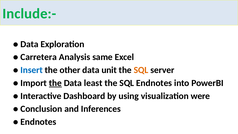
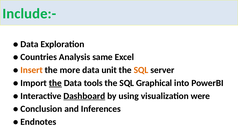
Carretera: Carretera -> Countries
Insert colour: blue -> orange
other: other -> more
least: least -> tools
SQL Endnotes: Endnotes -> Graphical
Dashboard underline: none -> present
